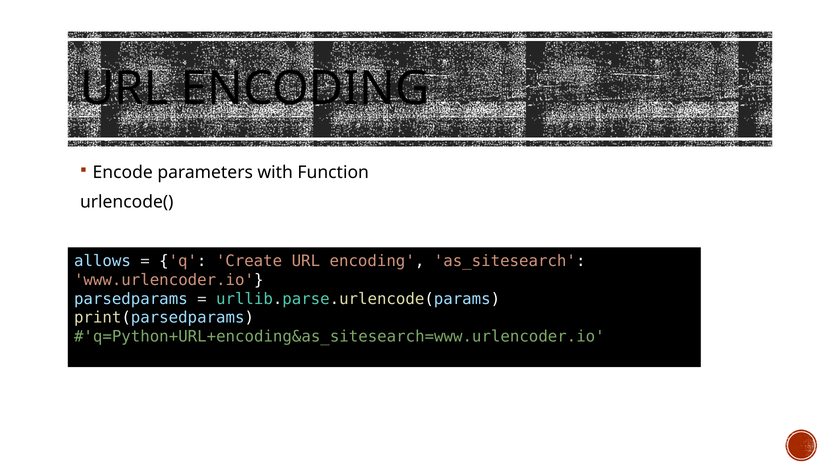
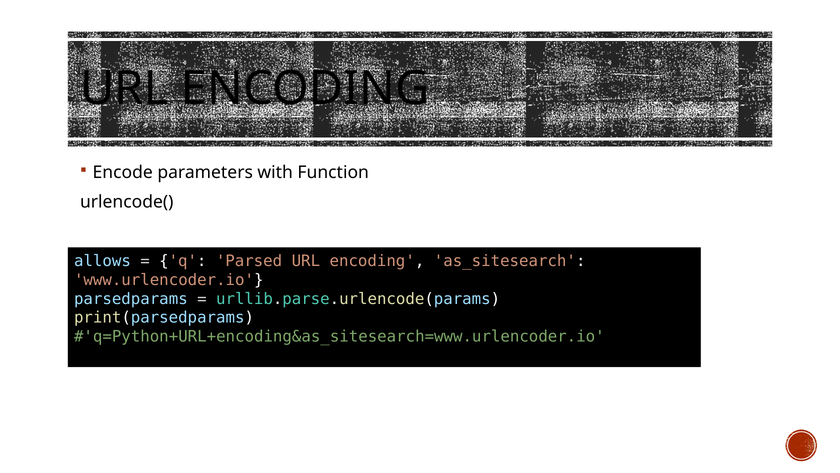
Create: Create -> Parsed
